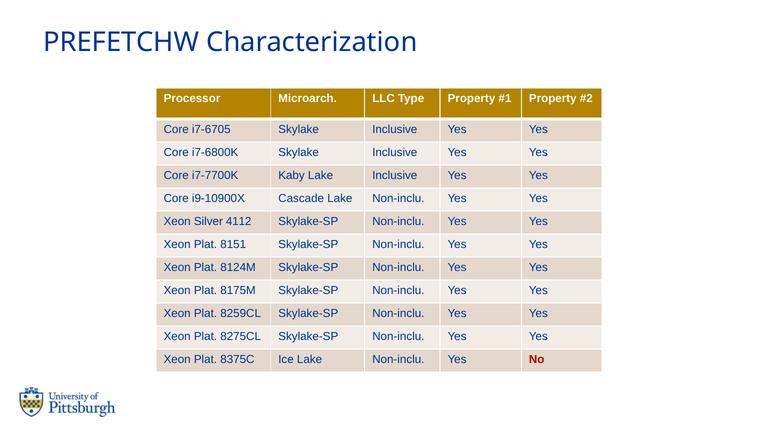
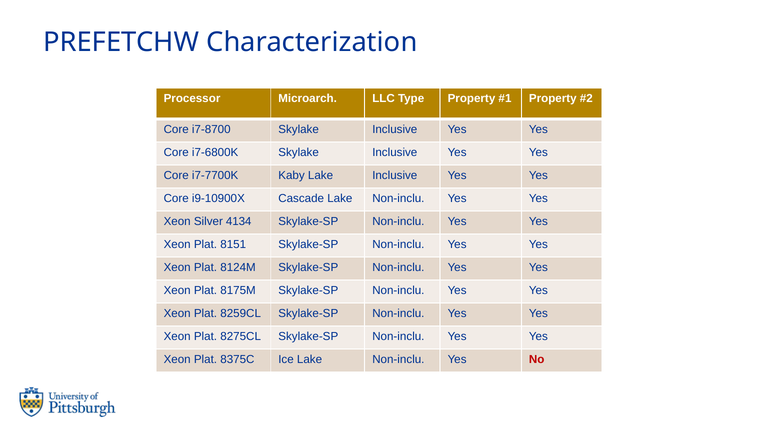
i7-6705: i7-6705 -> i7-8700
4112: 4112 -> 4134
